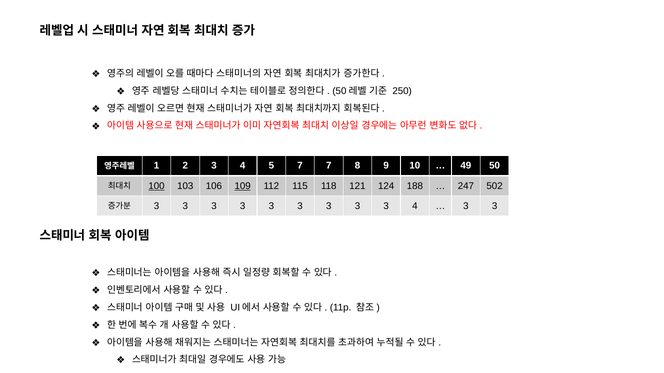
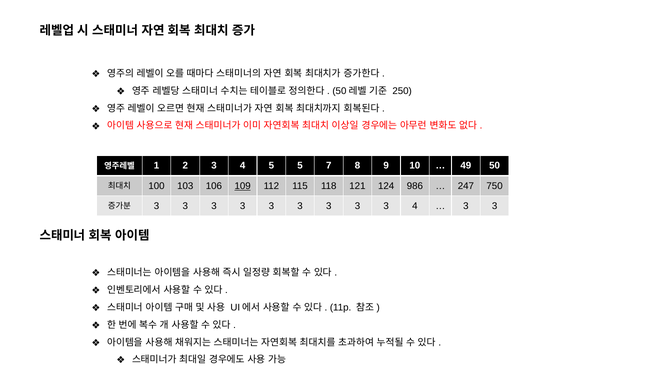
5 7: 7 -> 5
100 underline: present -> none
188: 188 -> 986
502: 502 -> 750
